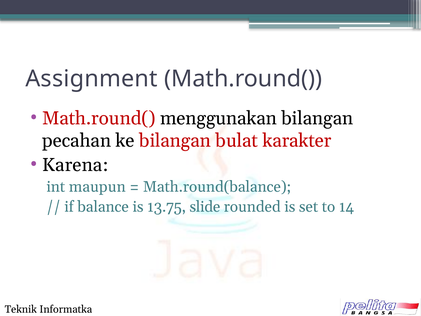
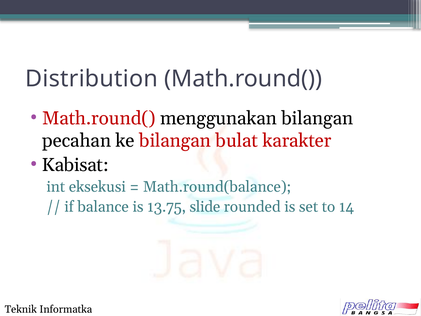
Assignment: Assignment -> Distribution
Karena: Karena -> Kabisat
maupun: maupun -> eksekusi
